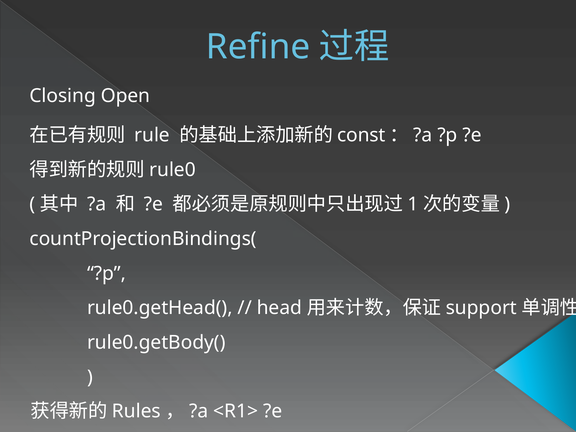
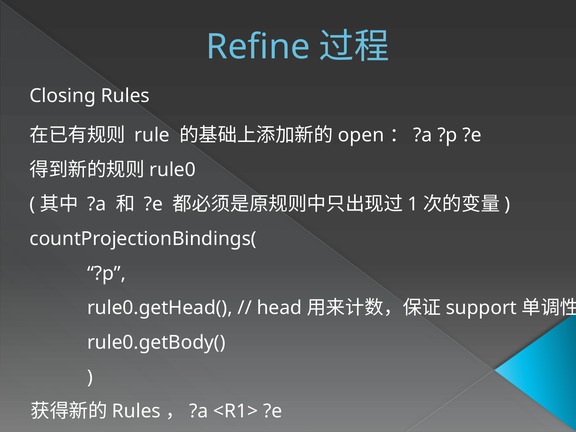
Closing Open: Open -> Rules
const: const -> open
